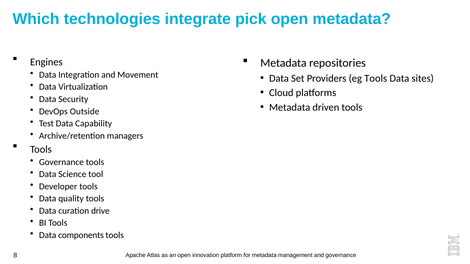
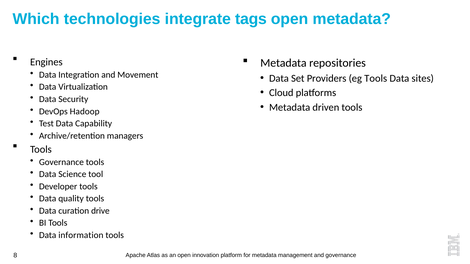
pick: pick -> tags
Outside: Outside -> Hadoop
components: components -> information
